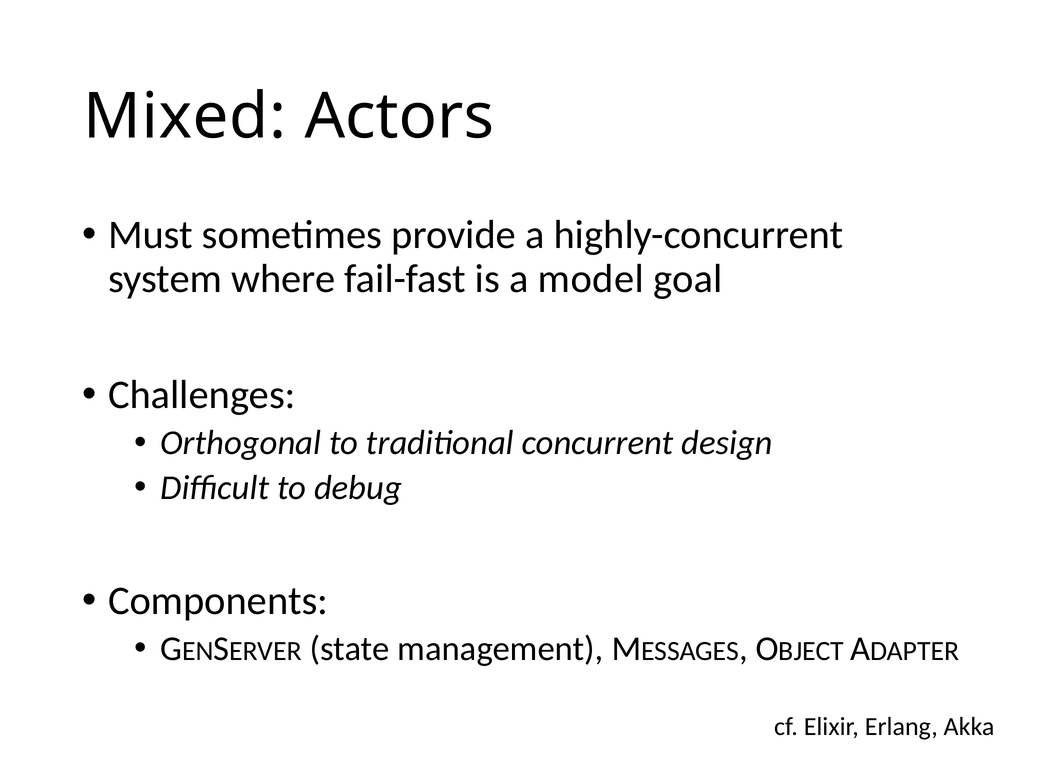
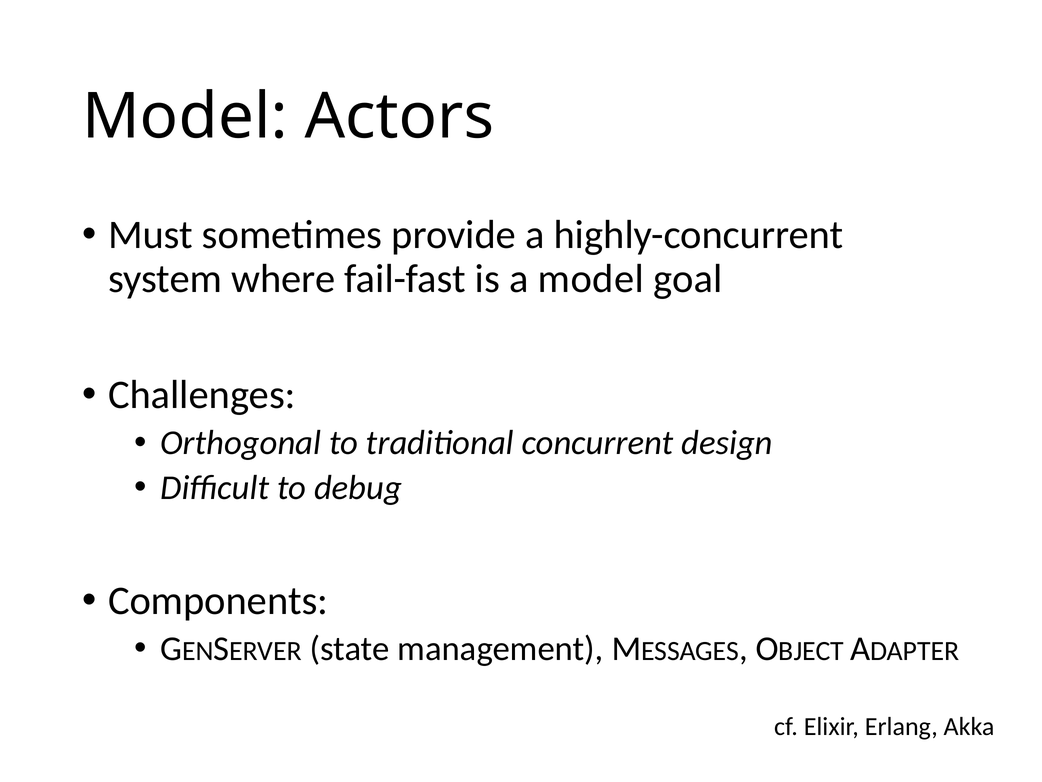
Mixed at (185, 117): Mixed -> Model
